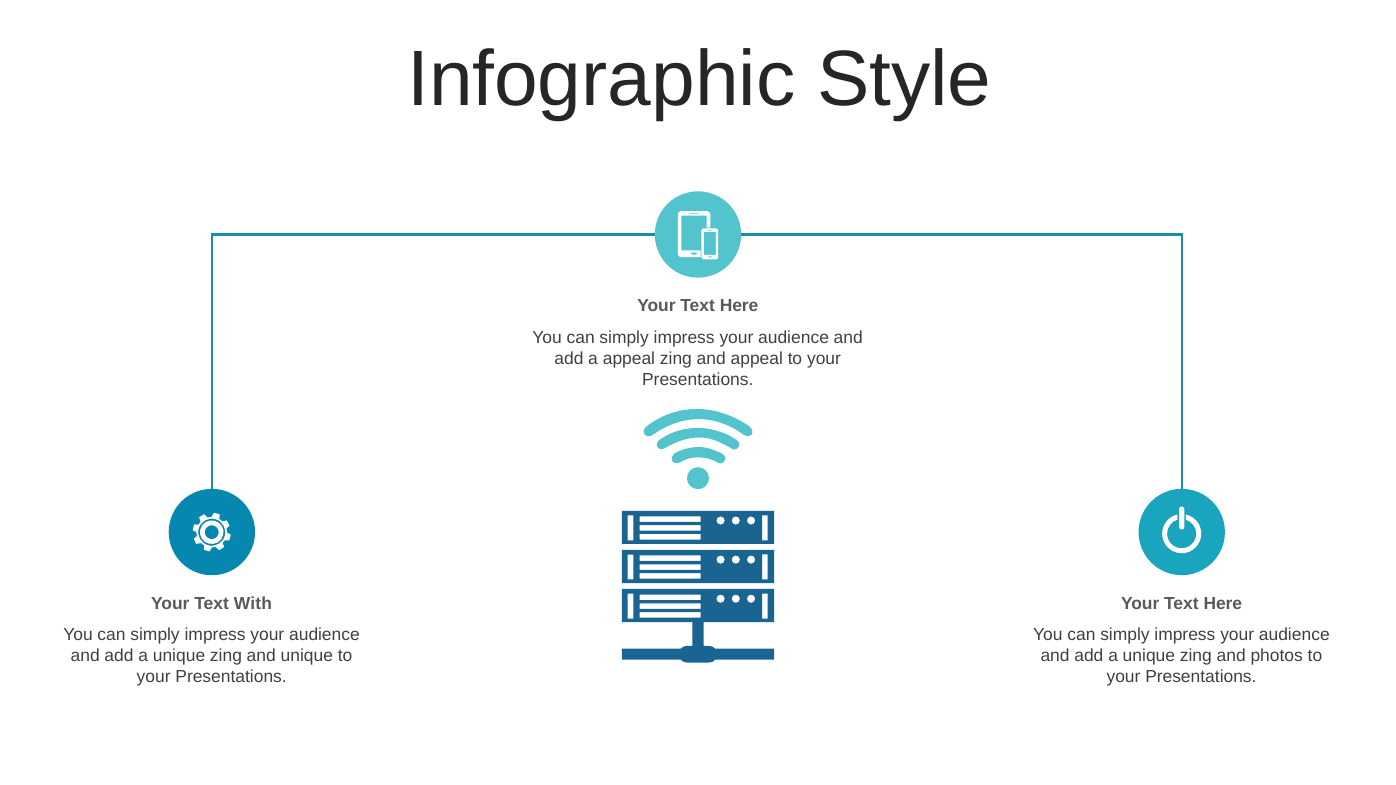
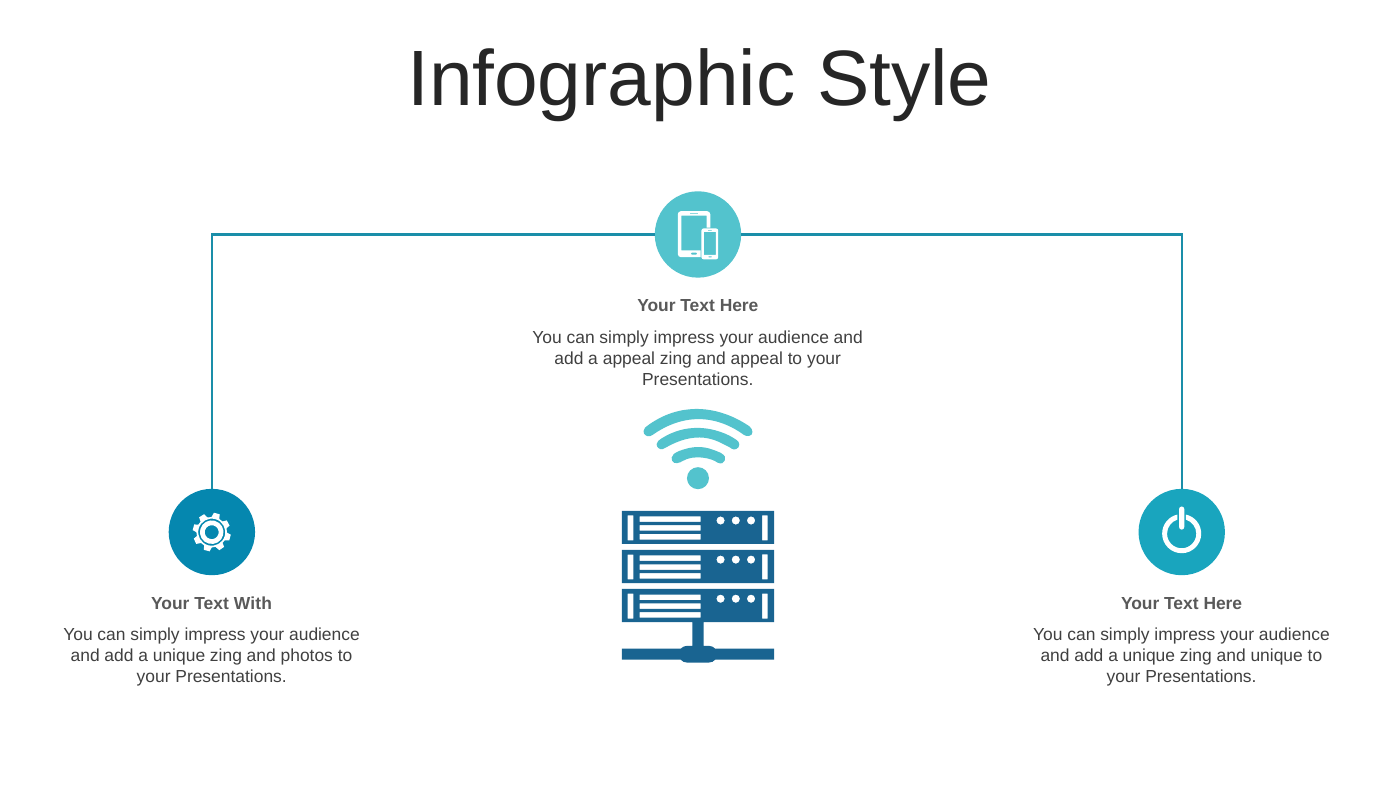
and unique: unique -> photos
and photos: photos -> unique
